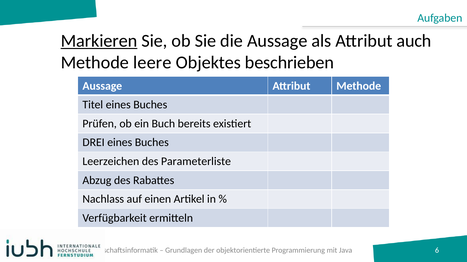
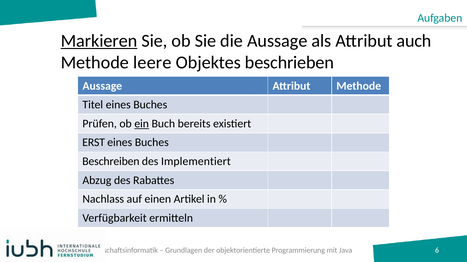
ein underline: none -> present
DREI: DREI -> ERST
Leerzeichen: Leerzeichen -> Beschreiben
Parameterliste: Parameterliste -> Implementiert
